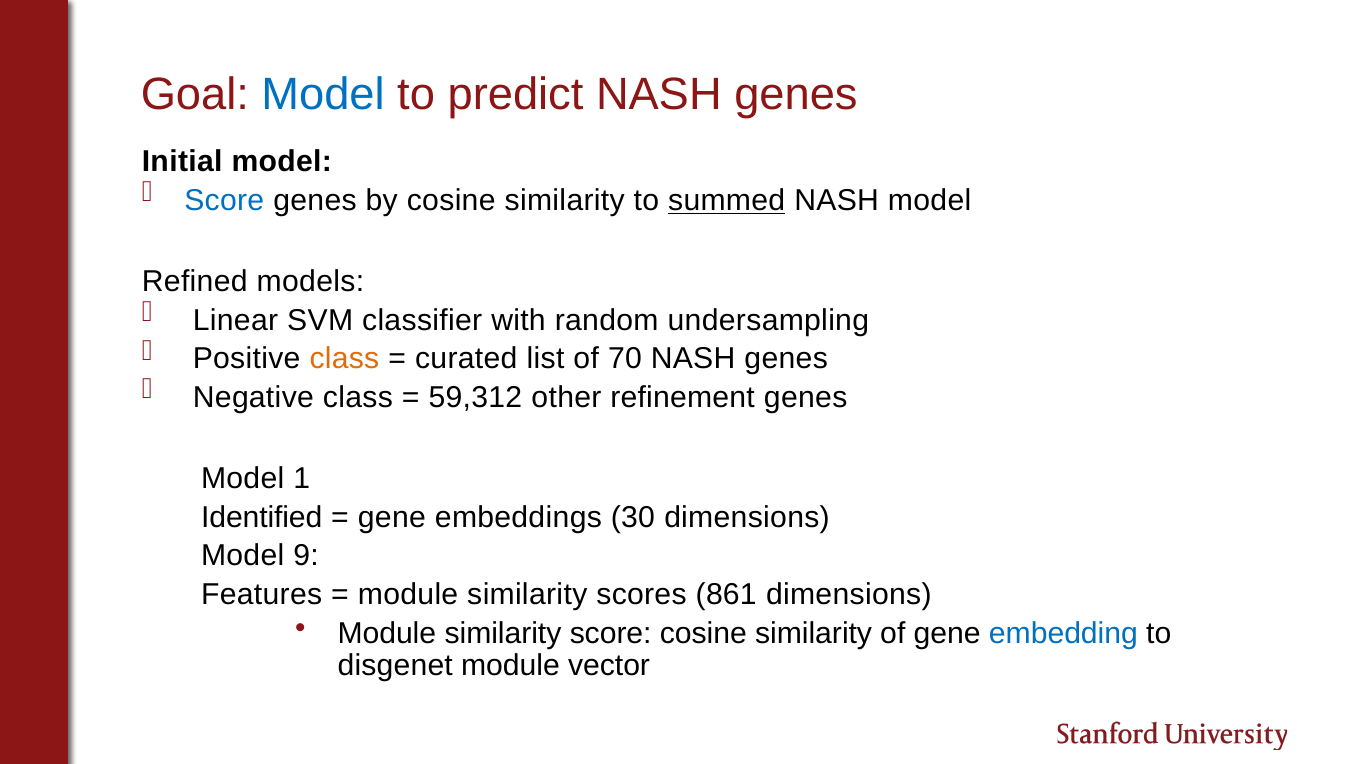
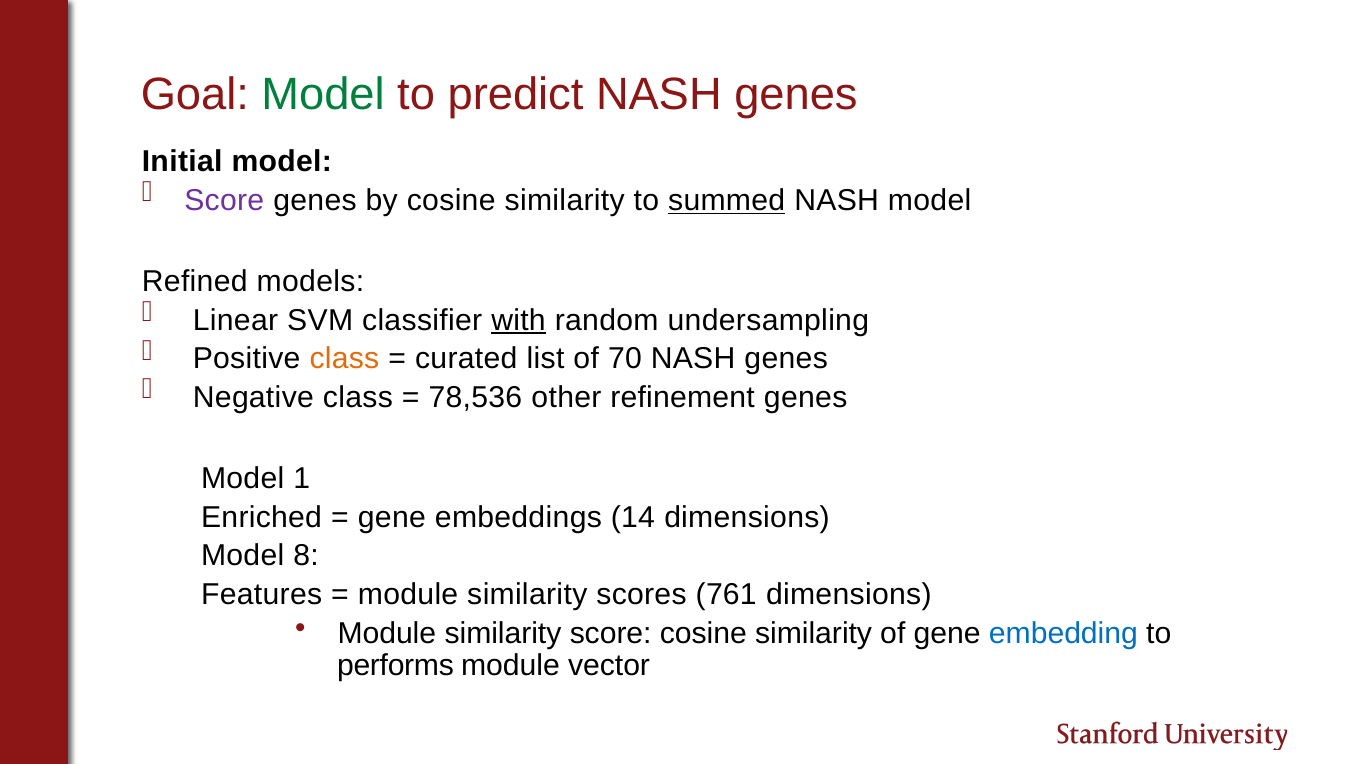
Model at (323, 95) colour: blue -> green
Score at (224, 201) colour: blue -> purple
with underline: none -> present
59,312: 59,312 -> 78,536
Identified: Identified -> Enriched
30: 30 -> 14
9: 9 -> 8
861: 861 -> 761
disgenet: disgenet -> performs
